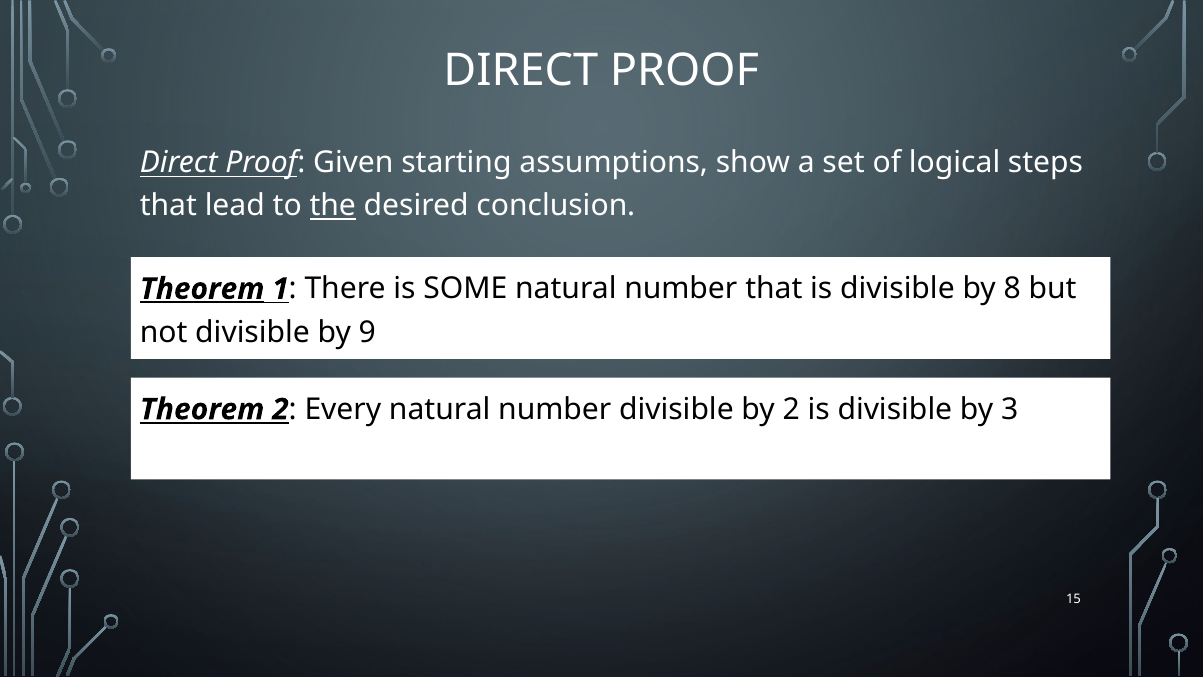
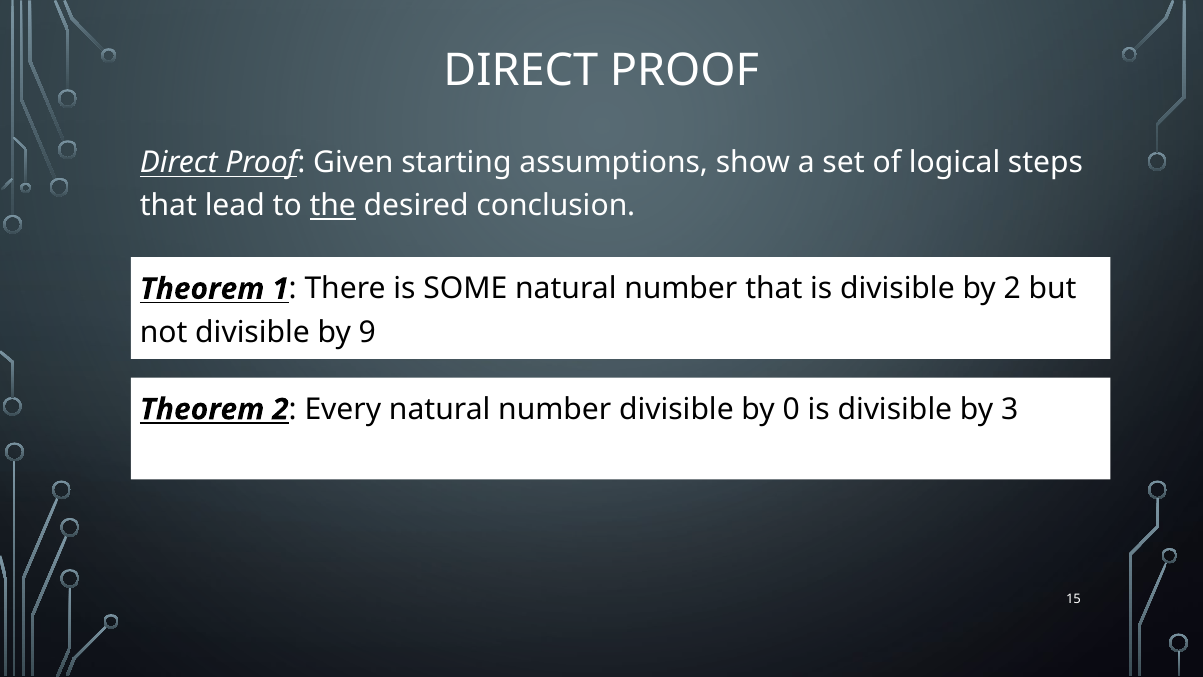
Theorem at (202, 289) underline: present -> none
by 8: 8 -> 2
by 2: 2 -> 0
